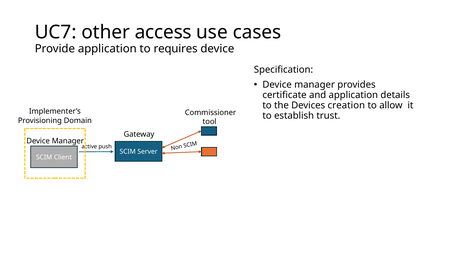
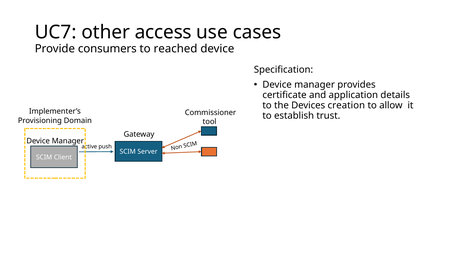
Provide application: application -> consumers
requires: requires -> reached
